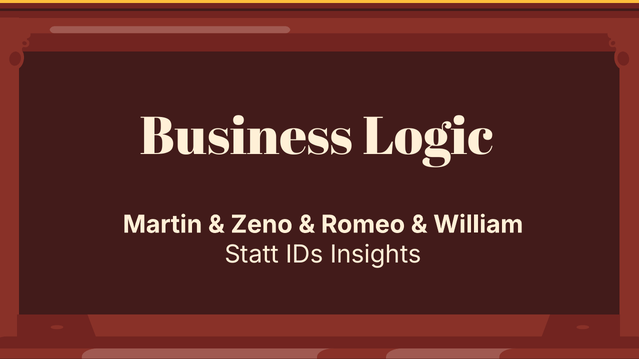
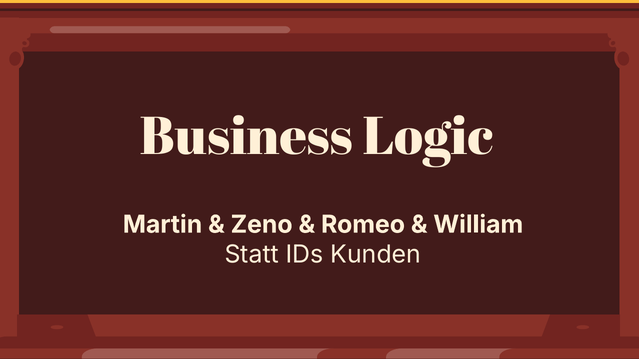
Insights: Insights -> Kunden
